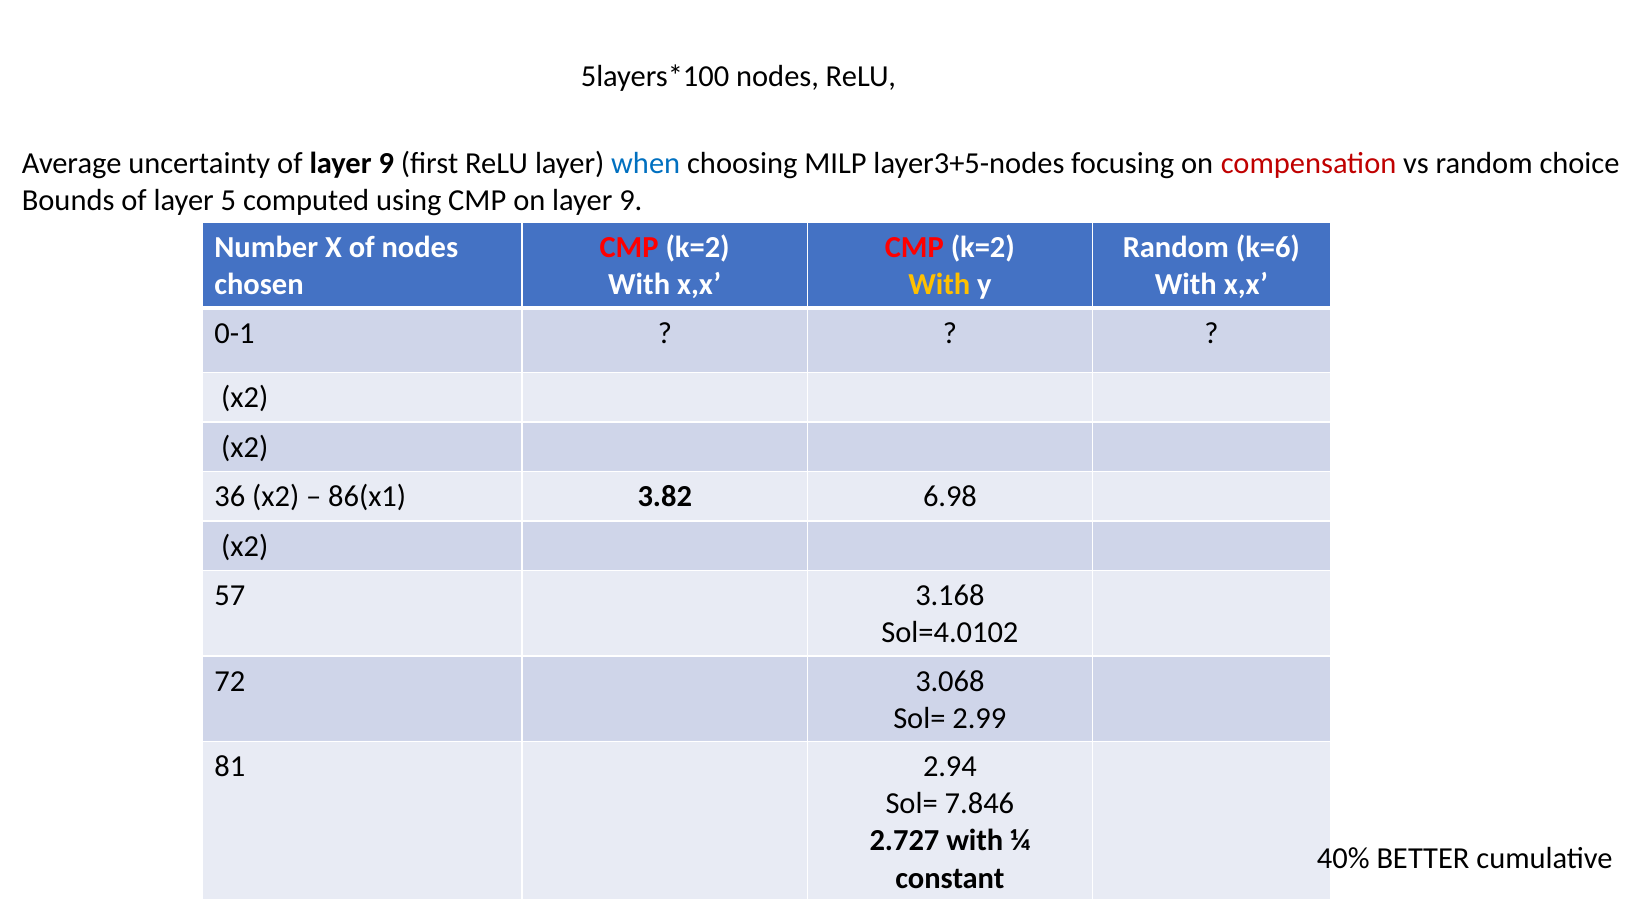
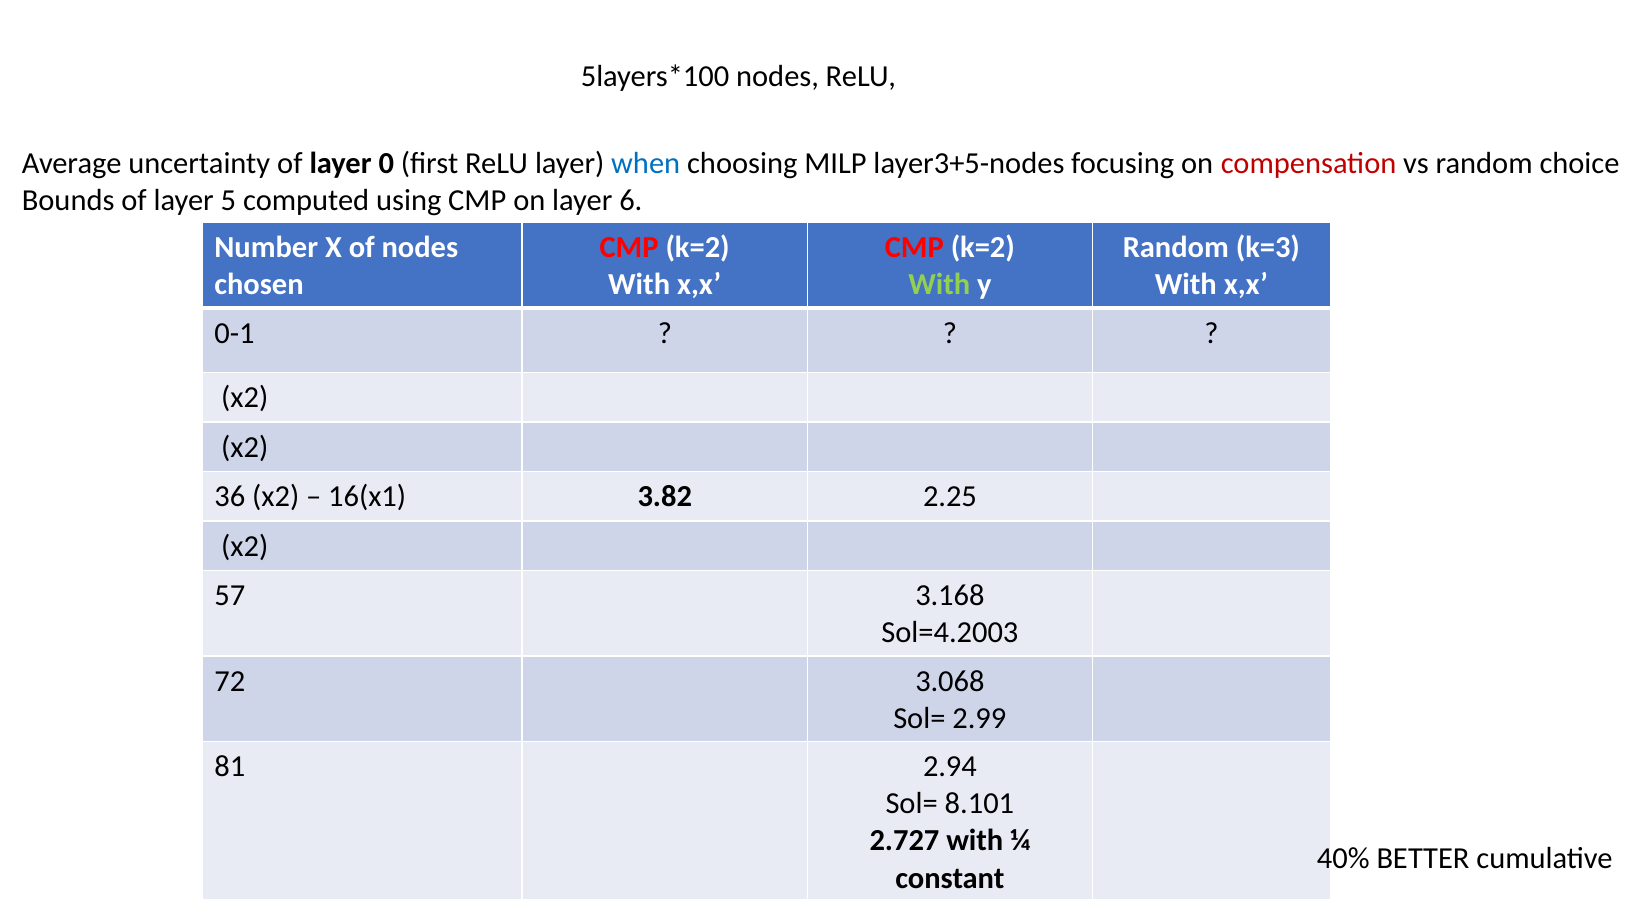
of layer 9: 9 -> 0
on layer 9: 9 -> 6
k=6: k=6 -> k=3
With at (939, 285) colour: yellow -> light green
86(x1: 86(x1 -> 16(x1
6.98: 6.98 -> 2.25
Sol=4.0102: Sol=4.0102 -> Sol=4.2003
7.846: 7.846 -> 8.101
